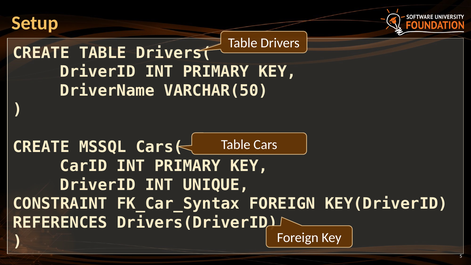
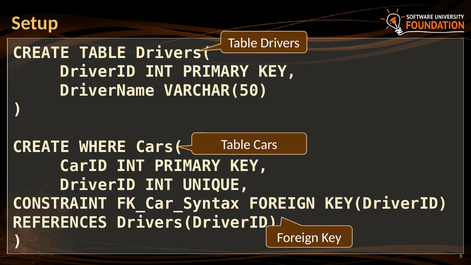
MSSQL: MSSQL -> WHERE
